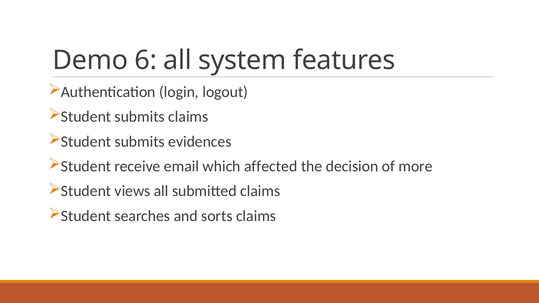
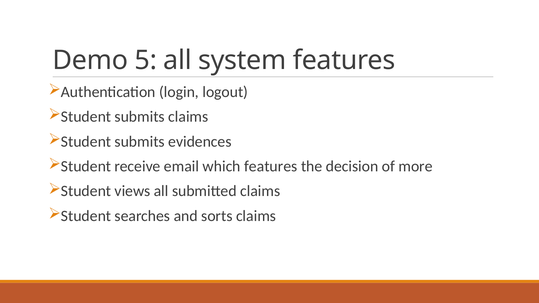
6: 6 -> 5
which affected: affected -> features
